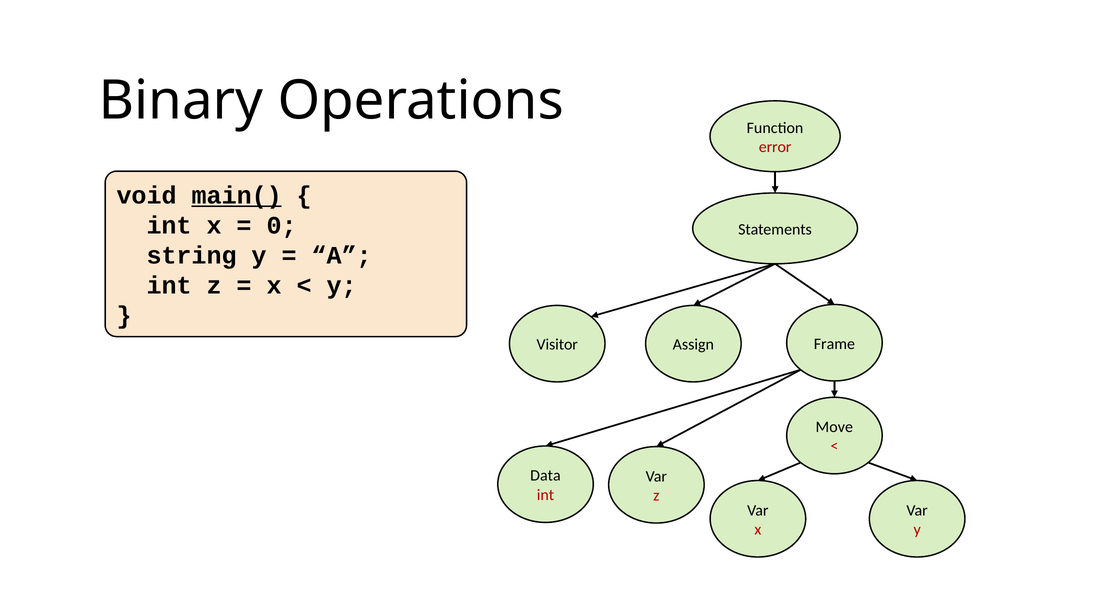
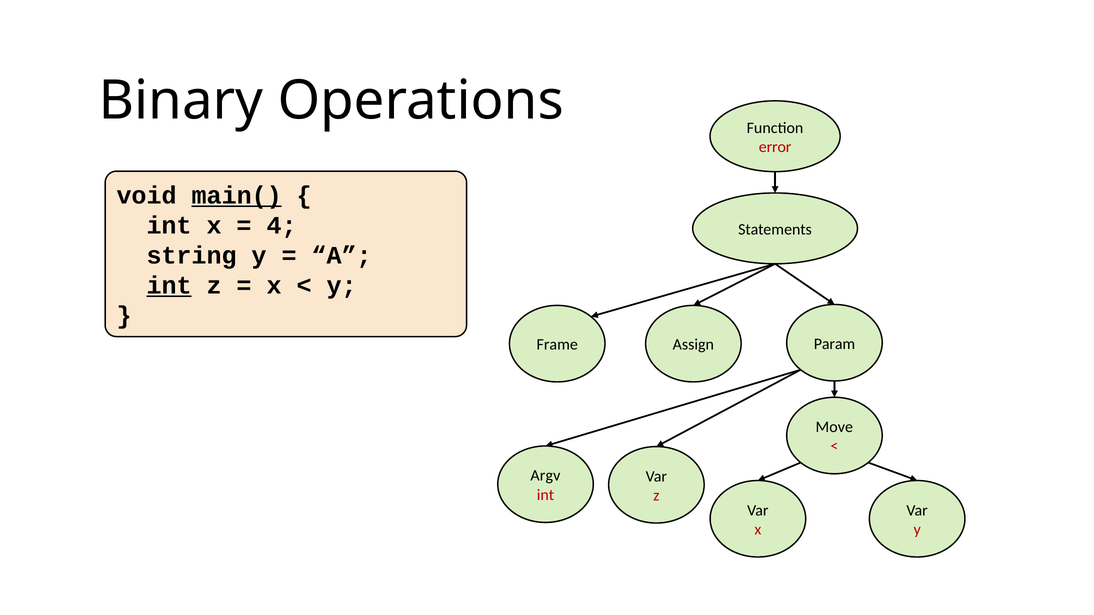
0: 0 -> 4
int at (169, 286) underline: none -> present
Visitor: Visitor -> Frame
Frame: Frame -> Param
Data: Data -> Argv
